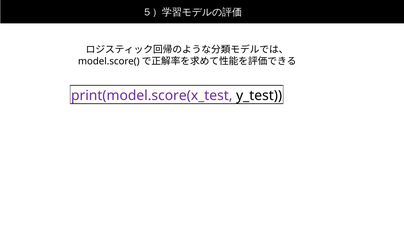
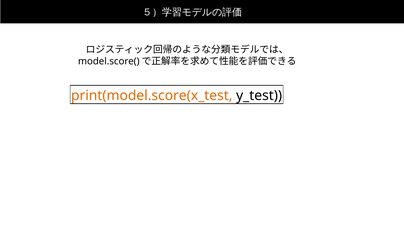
print(model.score(x_test colour: purple -> orange
